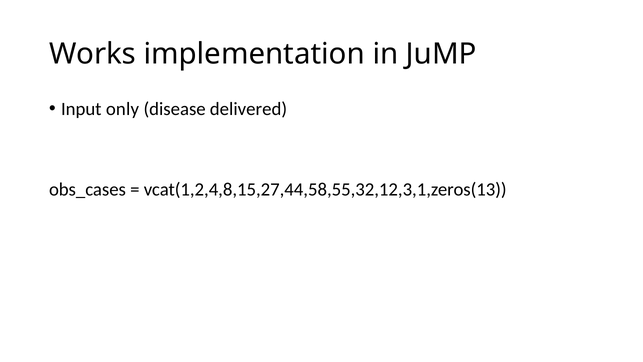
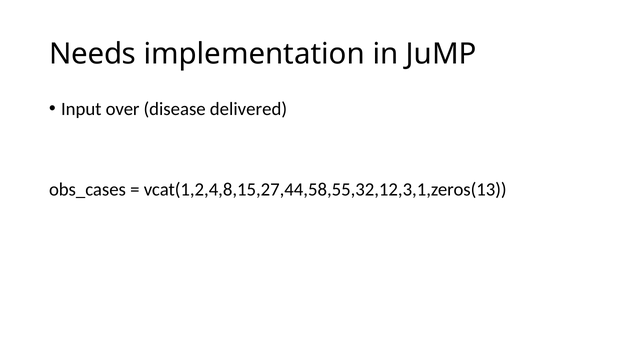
Works: Works -> Needs
only: only -> over
